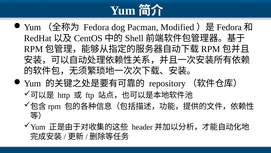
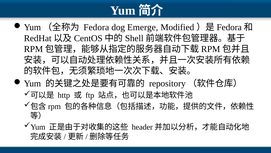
Pacman: Pacman -> Emerge
